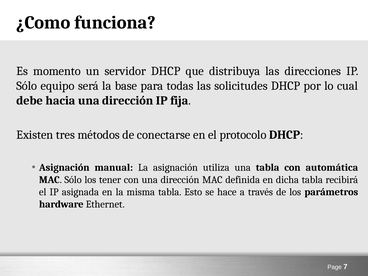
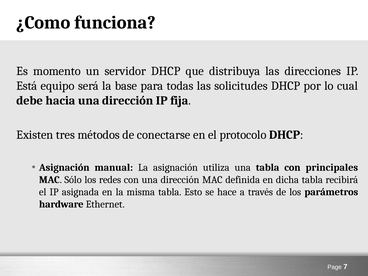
Sólo at (27, 86): Sólo -> Está
automática: automática -> principales
tener: tener -> redes
